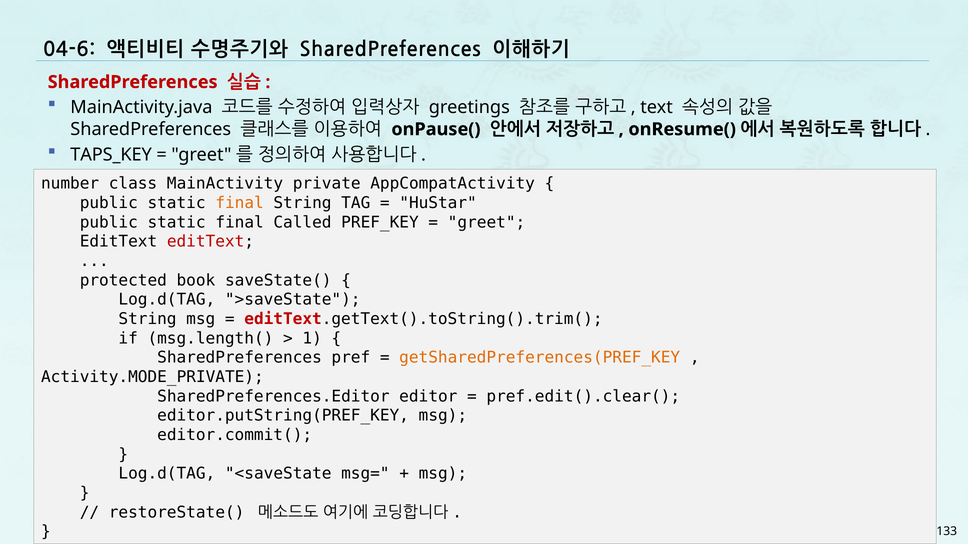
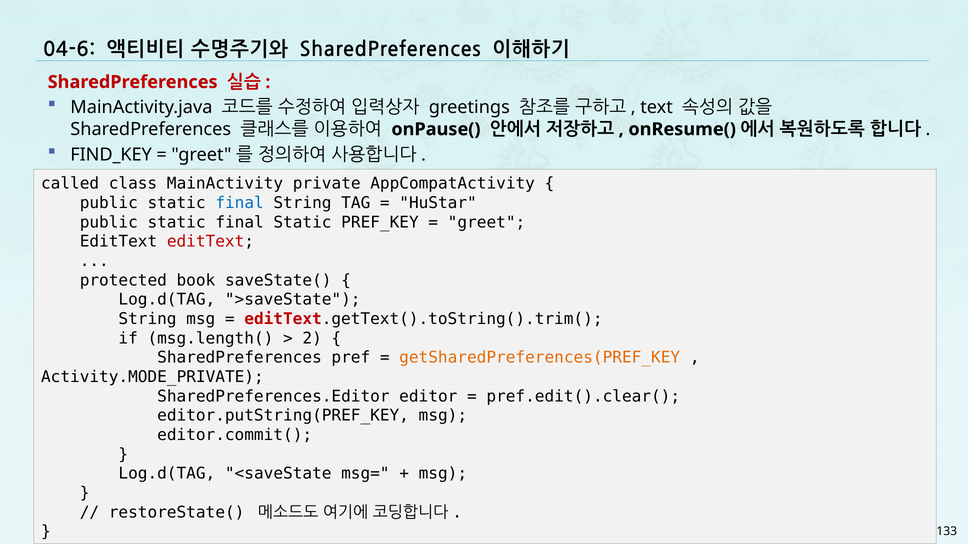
TAPS_KEY: TAPS_KEY -> FIND_KEY
number: number -> called
final at (240, 203) colour: orange -> blue
final Called: Called -> Static
1: 1 -> 2
